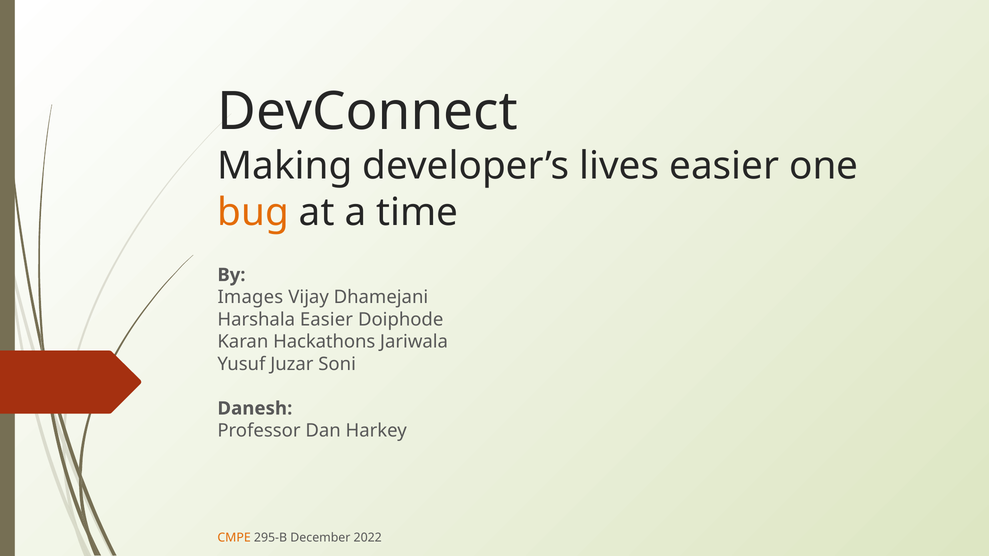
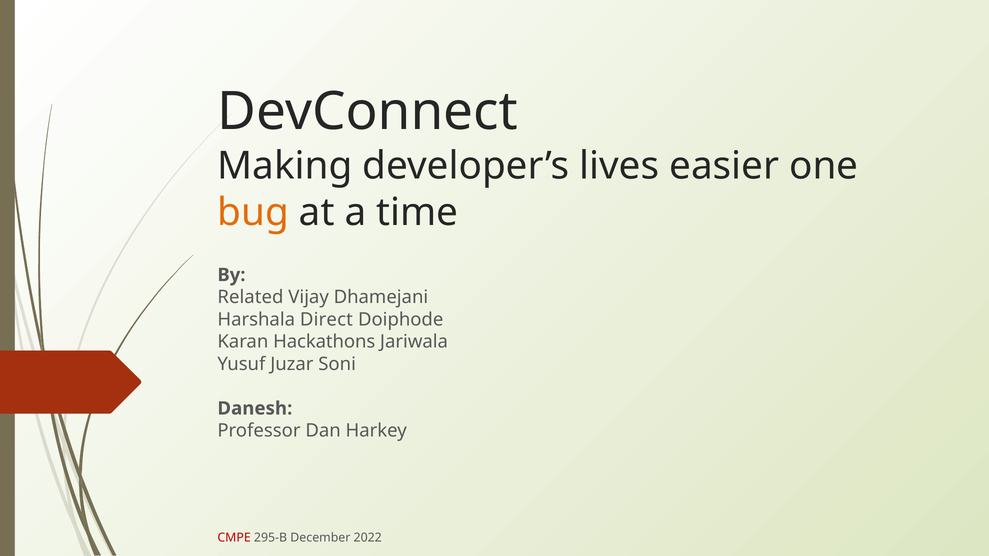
Images: Images -> Related
Harshala Easier: Easier -> Direct
CMPE colour: orange -> red
